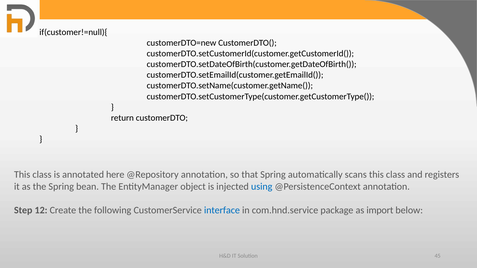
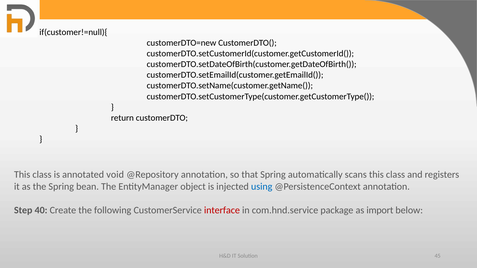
here: here -> void
12: 12 -> 40
interface colour: blue -> red
